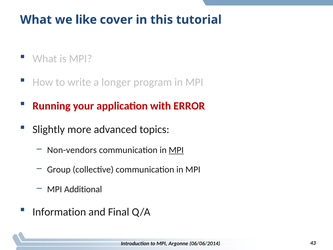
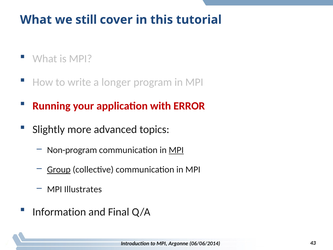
like: like -> still
Non-vendors: Non-vendors -> Non-program
Group underline: none -> present
Additional: Additional -> Illustrates
